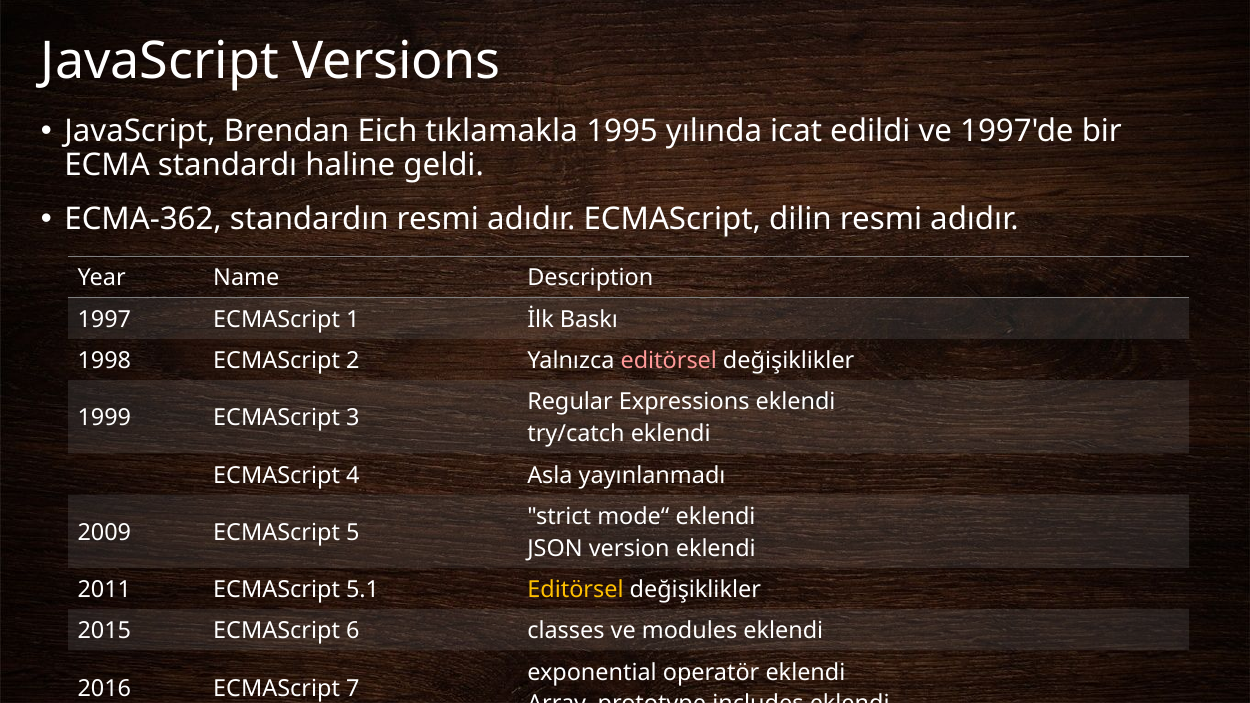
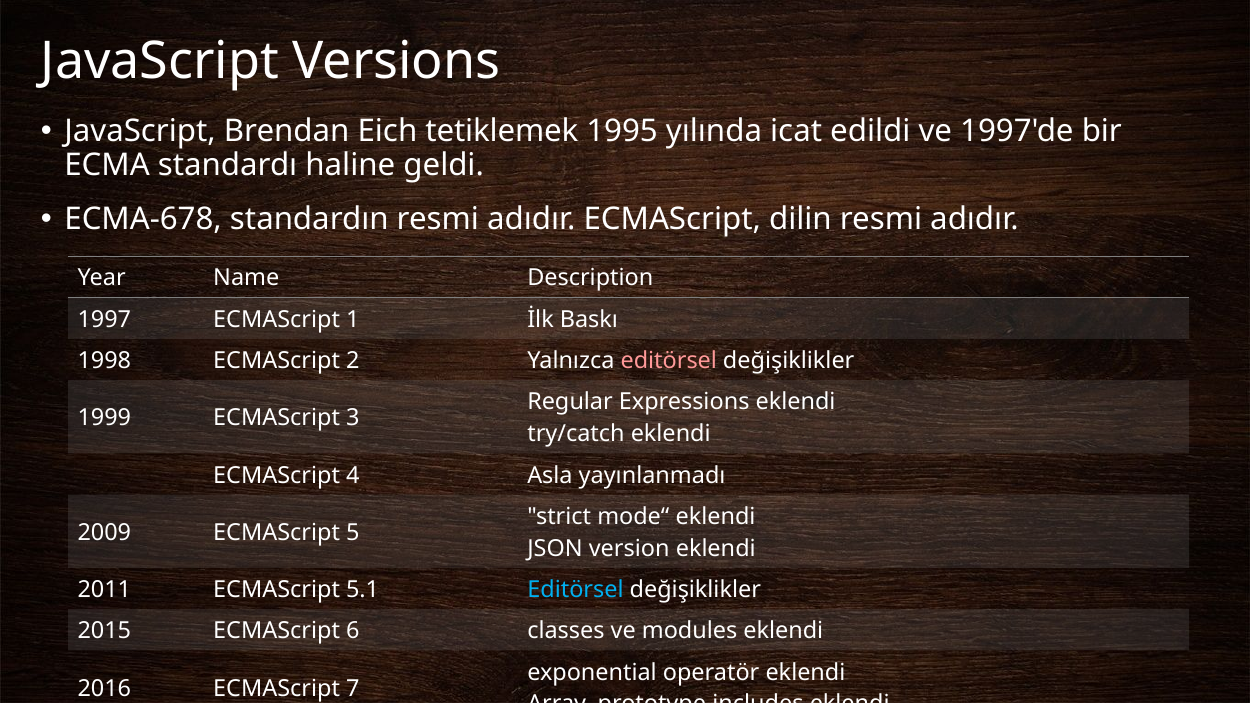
tıklamakla: tıklamakla -> tetiklemek
ECMA-362: ECMA-362 -> ECMA-678
Editörsel at (575, 590) colour: yellow -> light blue
